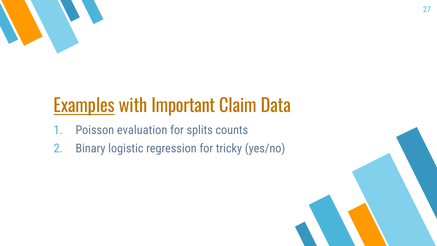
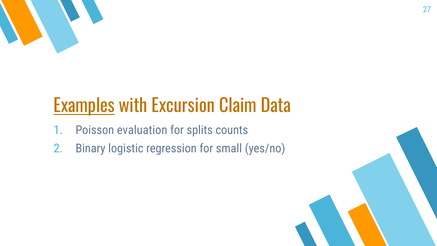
Important: Important -> Excursion
tricky: tricky -> small
